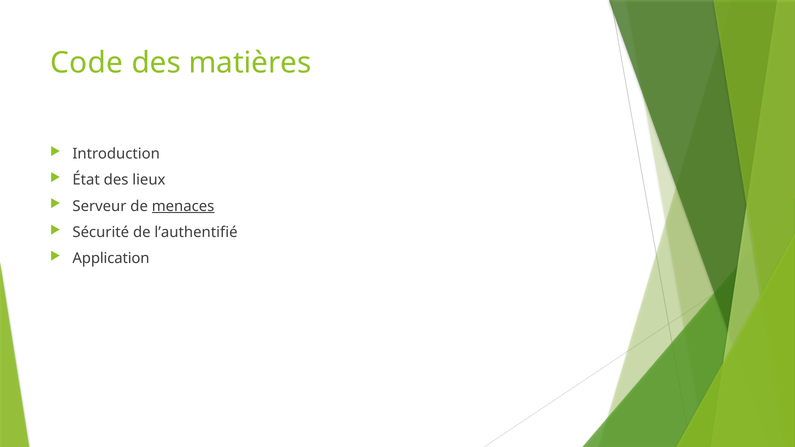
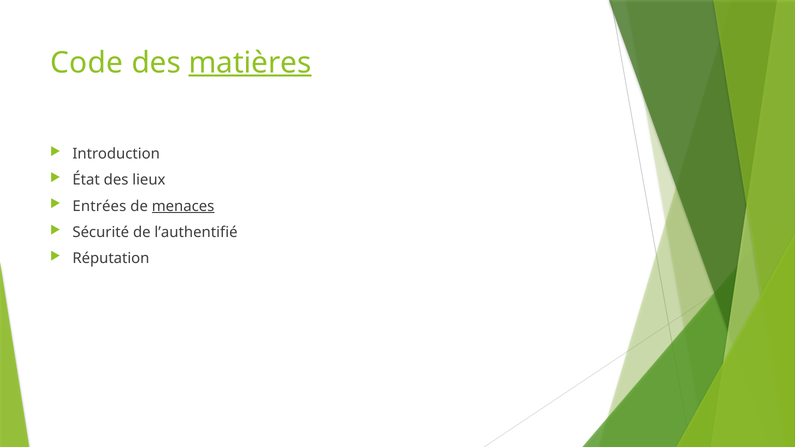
matières underline: none -> present
Serveur: Serveur -> Entrées
Application: Application -> Réputation
